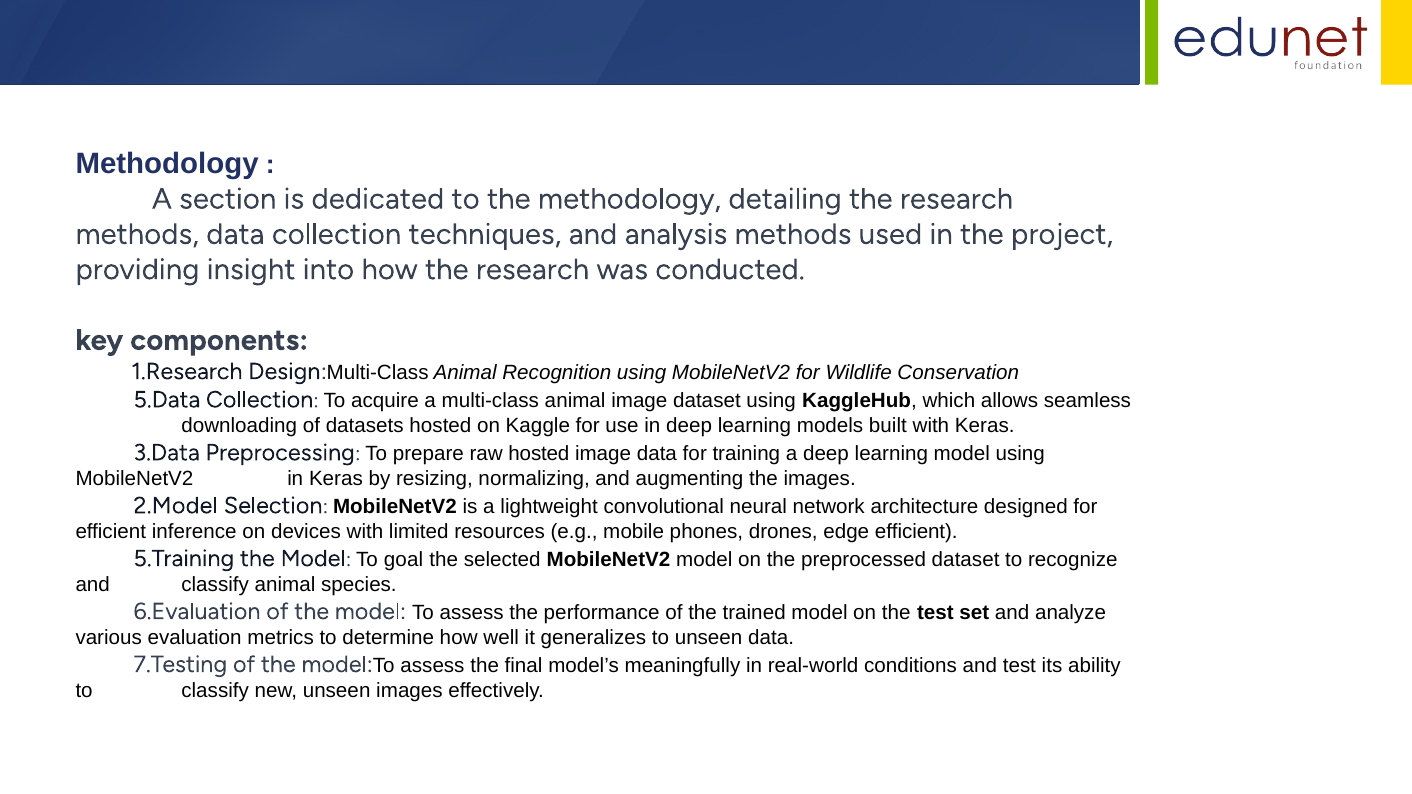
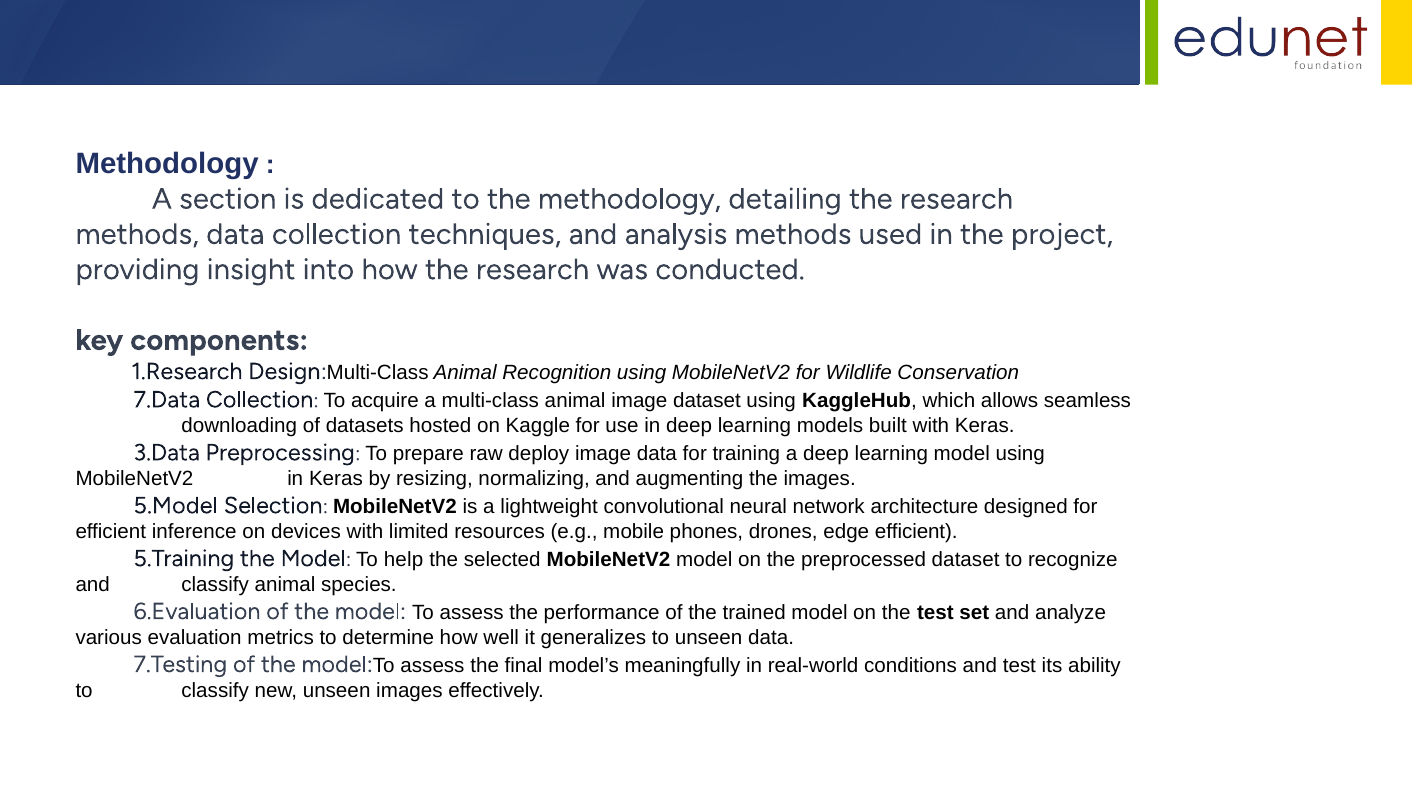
5.Data: 5.Data -> 7.Data
raw hosted: hosted -> deploy
2.Model: 2.Model -> 5.Model
goal: goal -> help
